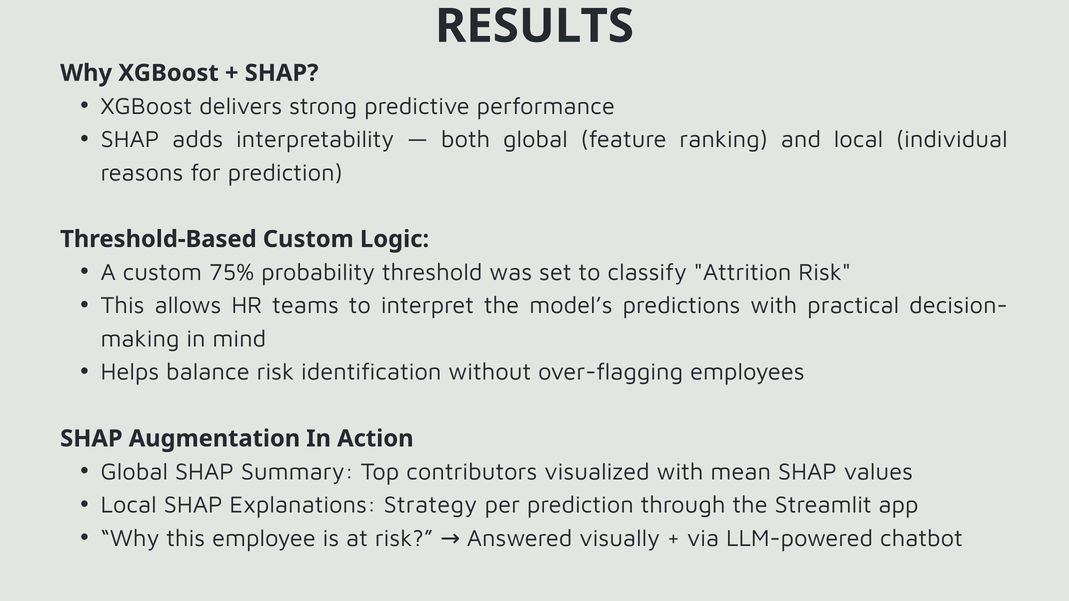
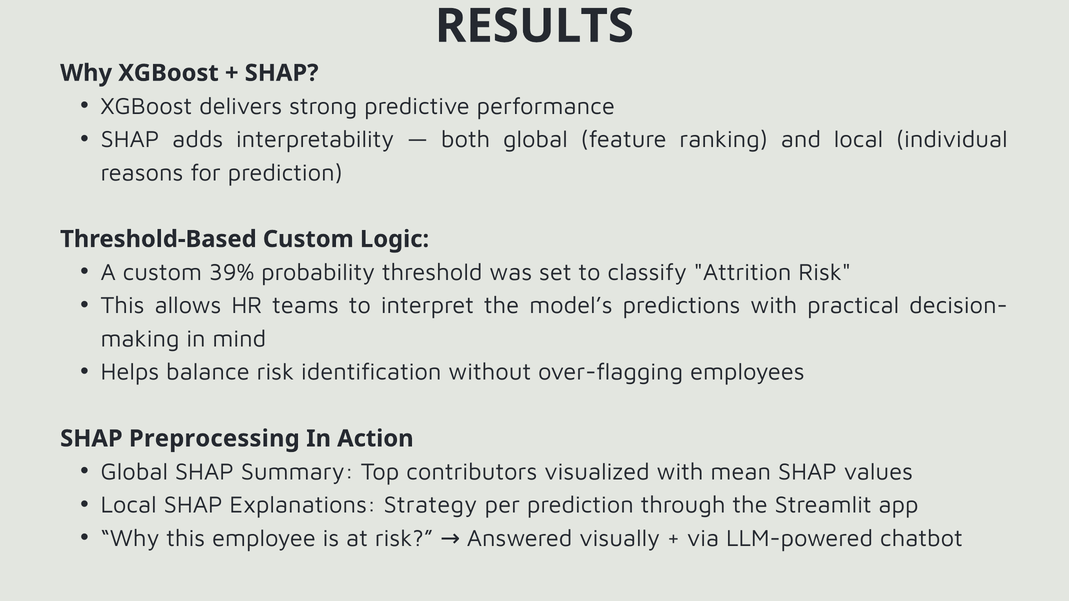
75%: 75% -> 39%
Augmentation: Augmentation -> Preprocessing
